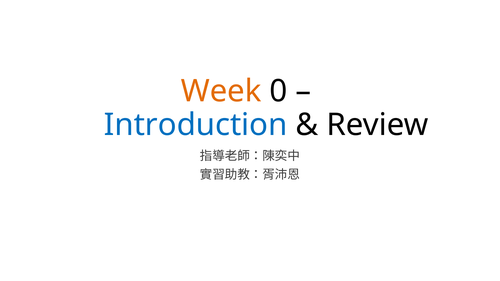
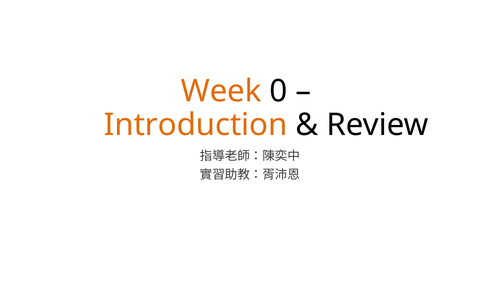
Introduction colour: blue -> orange
